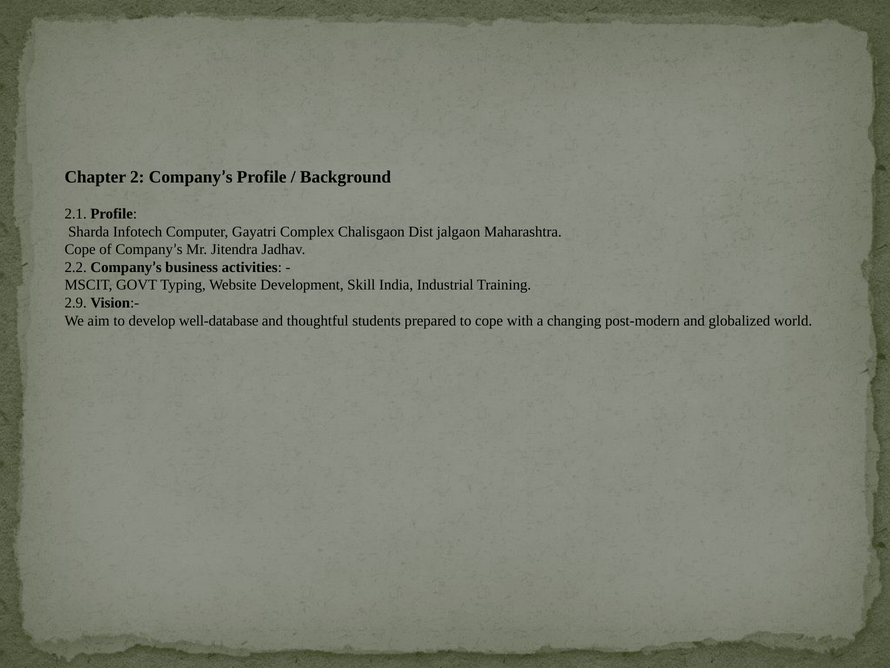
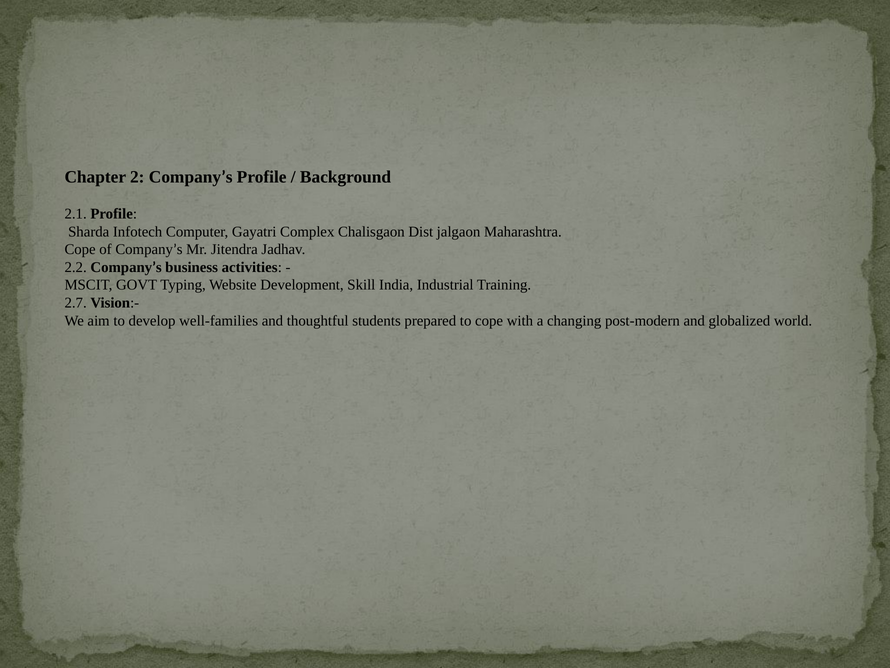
2.9: 2.9 -> 2.7
well-database: well-database -> well-families
